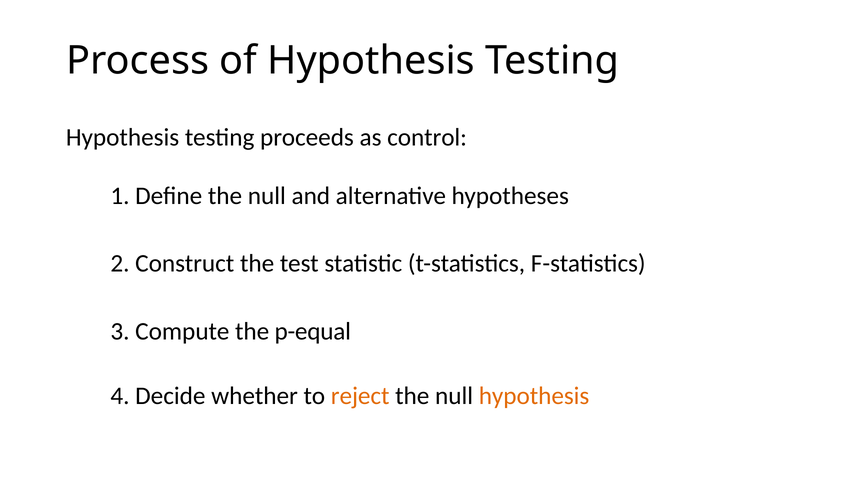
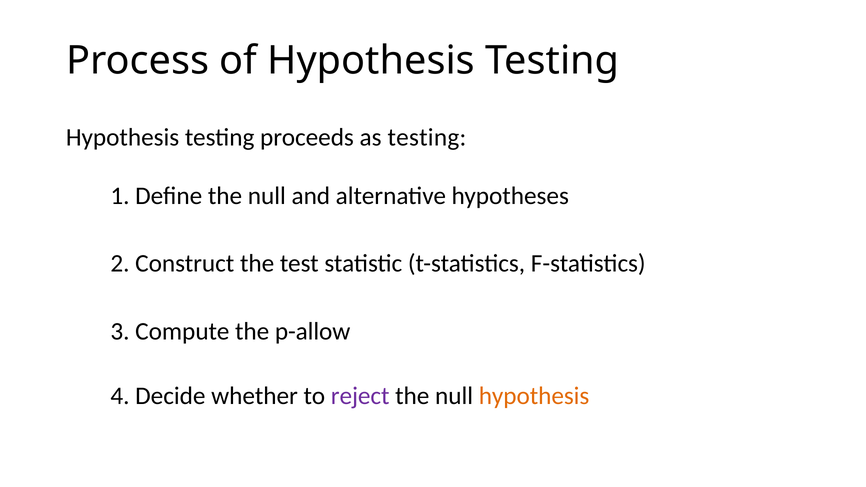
as control: control -> testing
p-equal: p-equal -> p-allow
reject colour: orange -> purple
